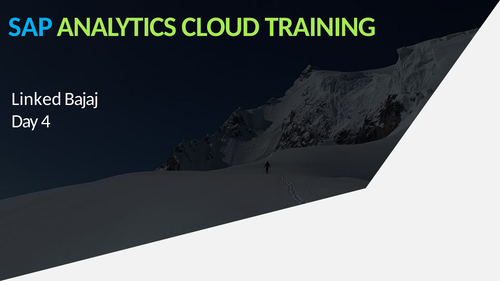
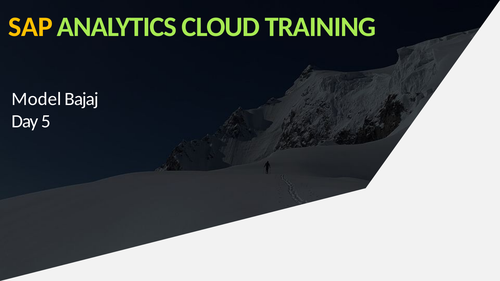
SAP colour: light blue -> yellow
Linked: Linked -> Model
4: 4 -> 5
